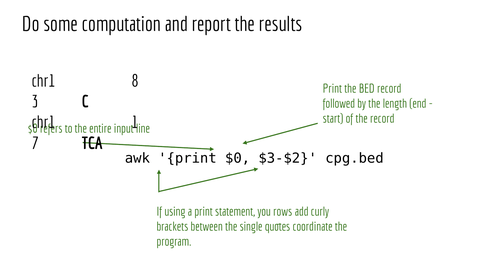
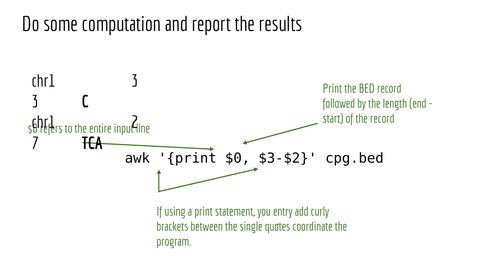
chr1 8: 8 -> 3
1: 1 -> 2
rows: rows -> entry
